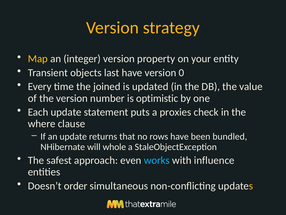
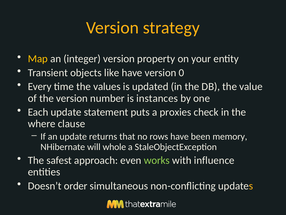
last: last -> like
joined: joined -> values
optimistic: optimistic -> instances
bundled: bundled -> memory
works colour: light blue -> light green
